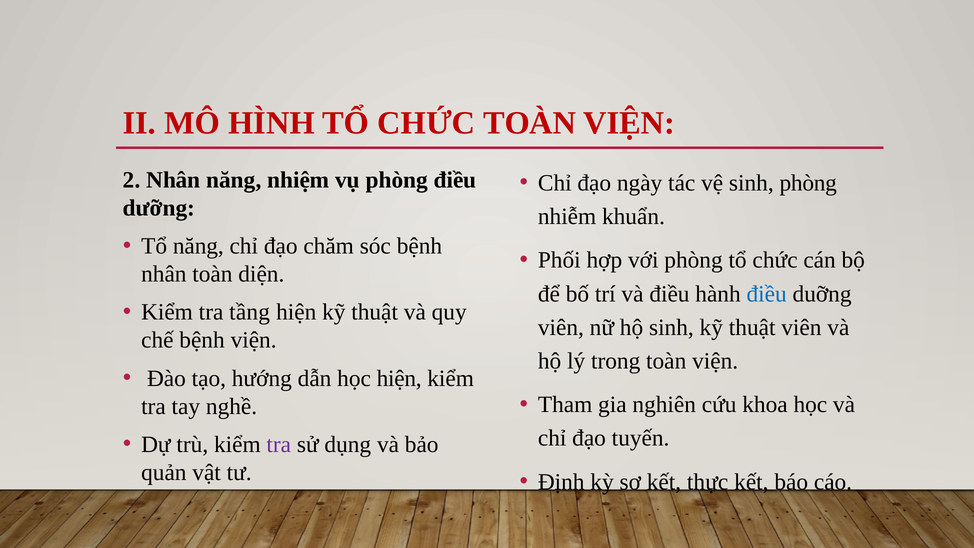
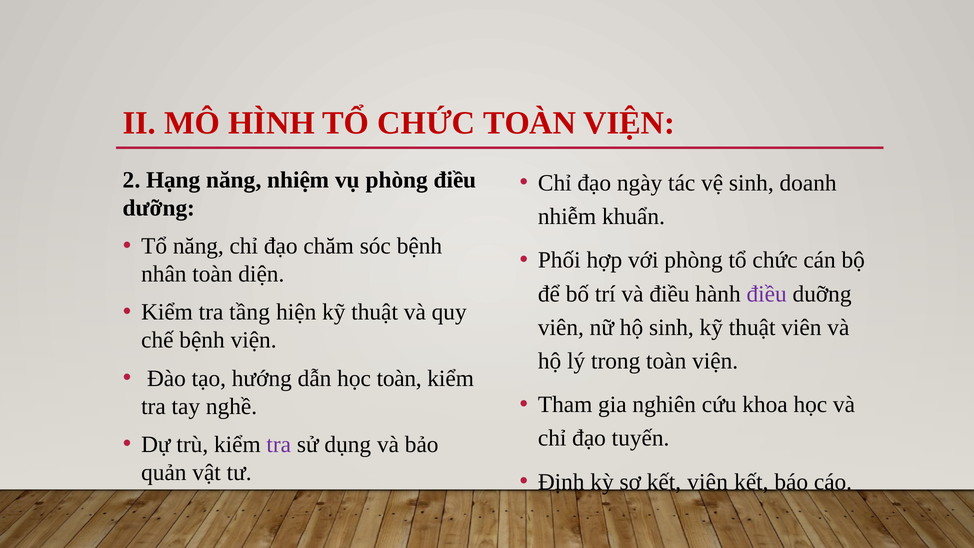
2 Nhân: Nhân -> Hạng
sinh phòng: phòng -> doanh
điều at (767, 294) colour: blue -> purple
học hiện: hiện -> toàn
kết thực: thực -> viên
